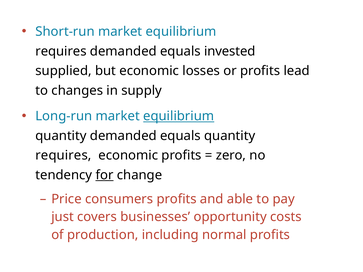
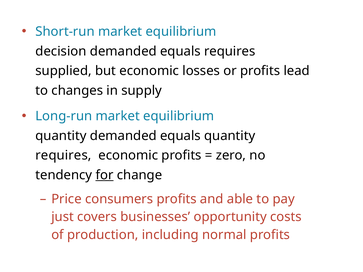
requires at (61, 51): requires -> decision
equals invested: invested -> requires
equilibrium at (179, 116) underline: present -> none
